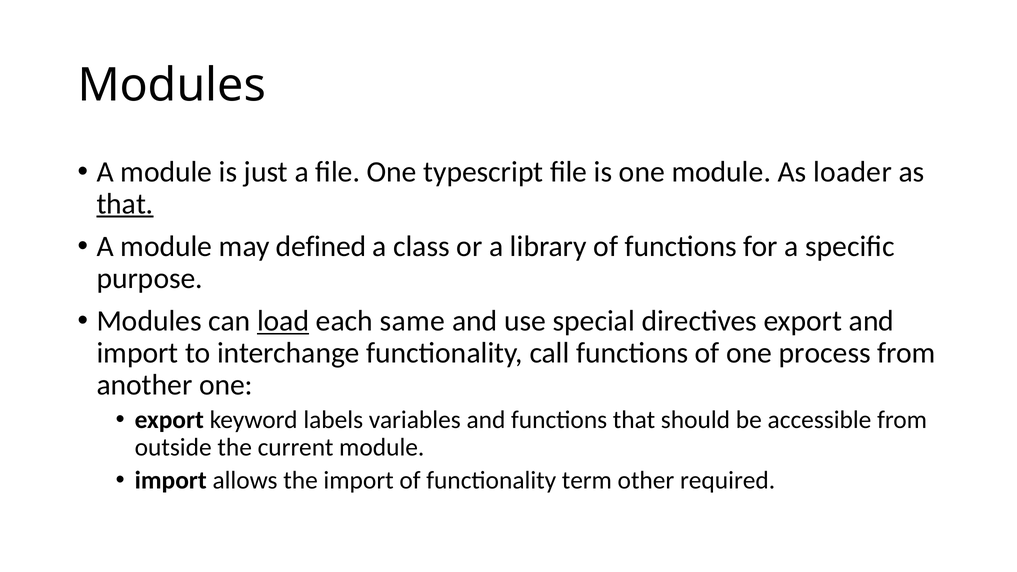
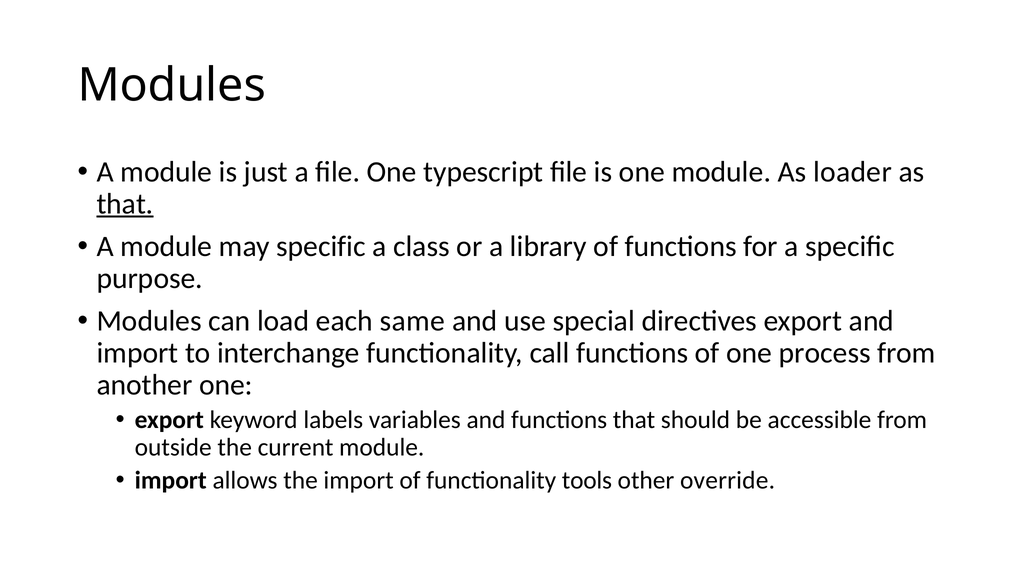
may defined: defined -> specific
load underline: present -> none
term: term -> tools
required: required -> override
